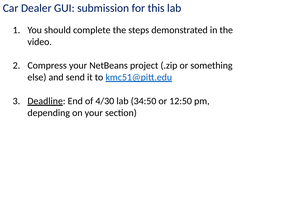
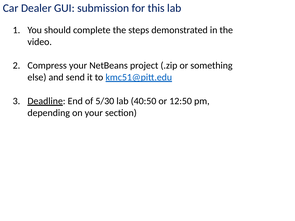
4/30: 4/30 -> 5/30
34:50: 34:50 -> 40:50
